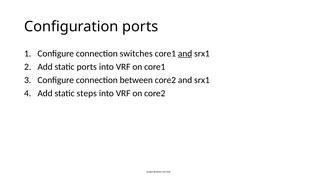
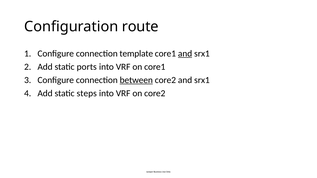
Configuration ports: ports -> route
switches: switches -> template
between underline: none -> present
